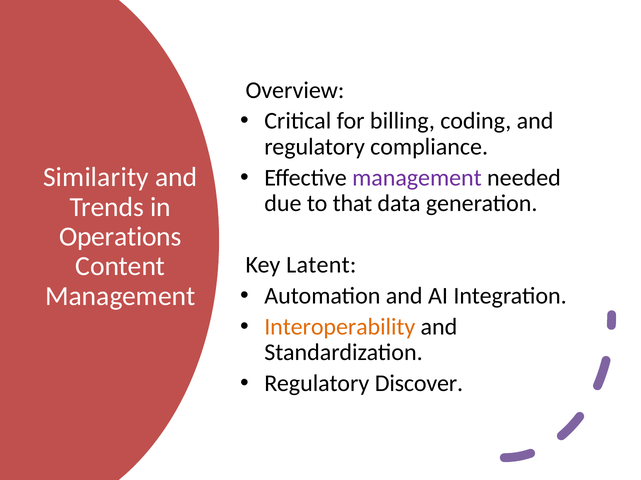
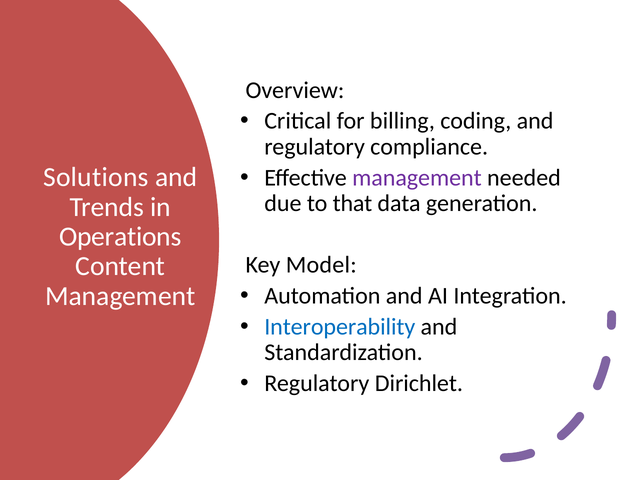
Similarity: Similarity -> Solutions
Latent: Latent -> Model
Interoperability colour: orange -> blue
Discover: Discover -> Dirichlet
